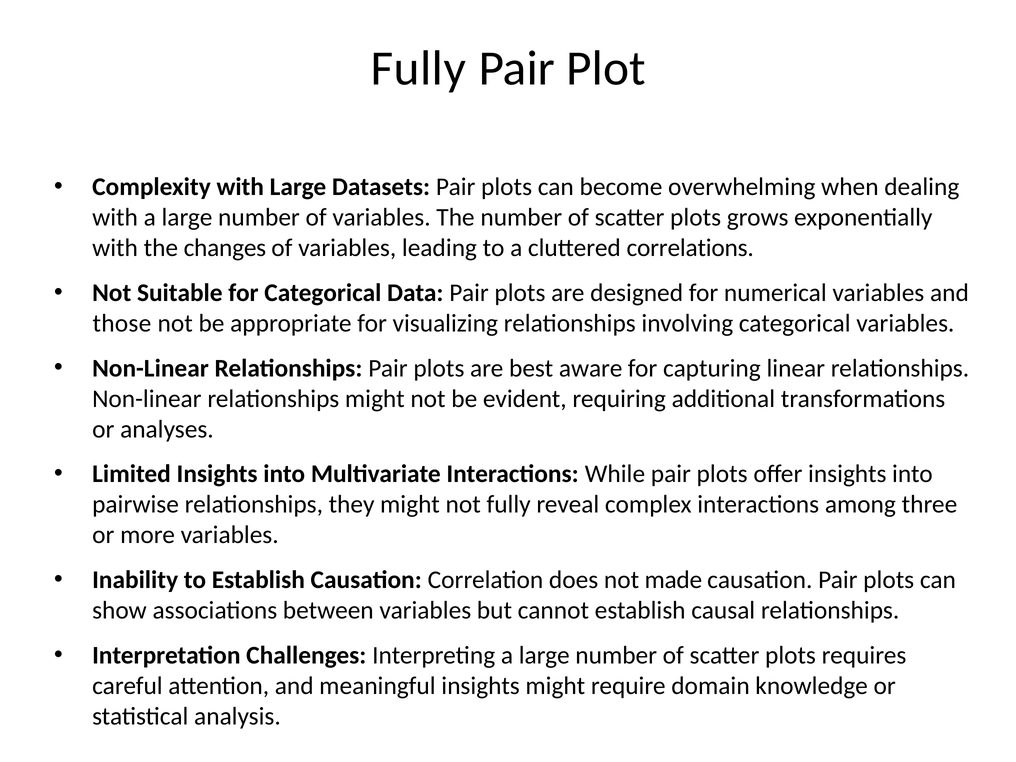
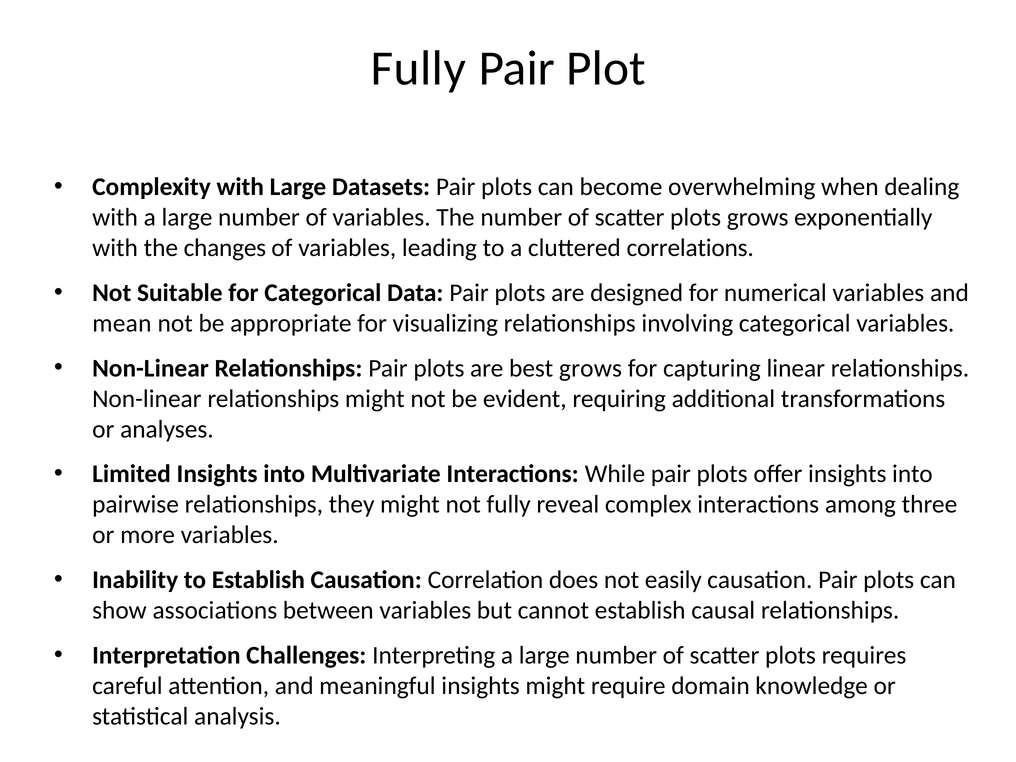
those: those -> mean
best aware: aware -> grows
made: made -> easily
